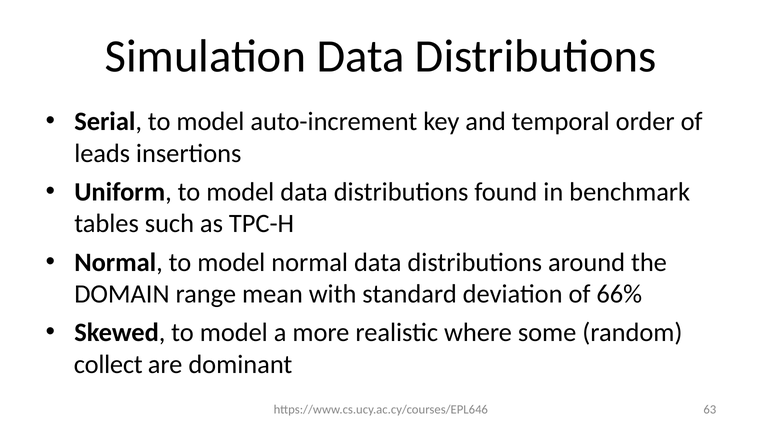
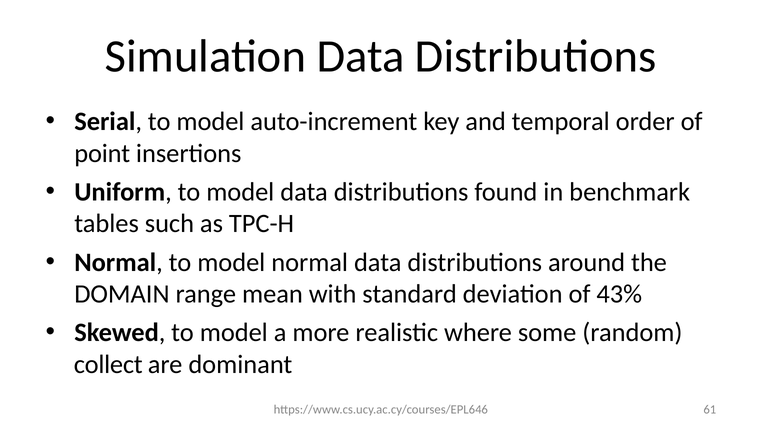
leads: leads -> point
66%: 66% -> 43%
63: 63 -> 61
